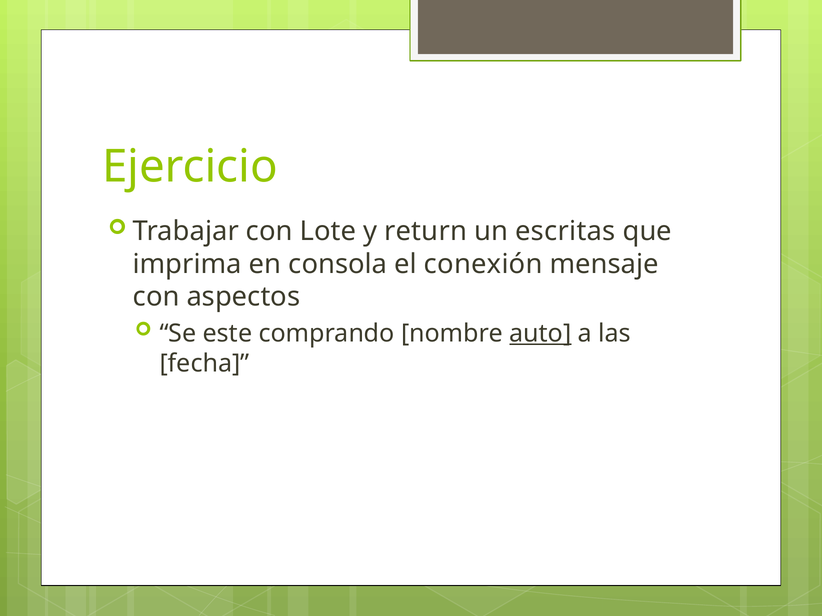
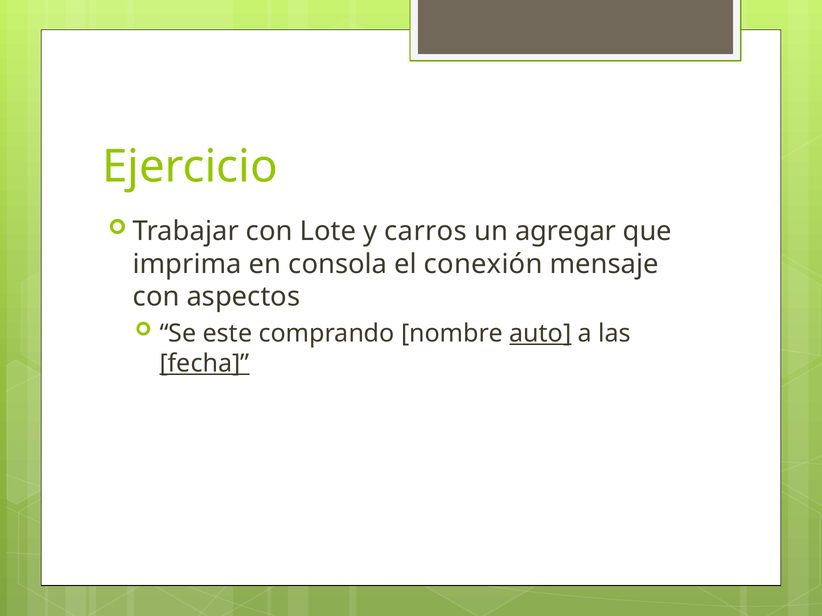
return: return -> carros
escritas: escritas -> agregar
fecha underline: none -> present
